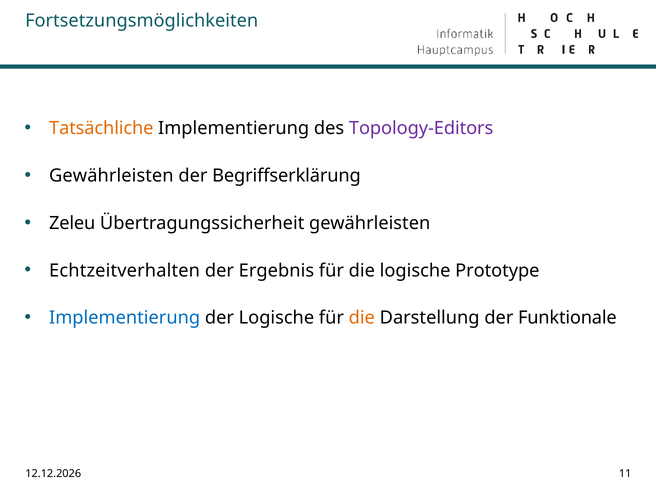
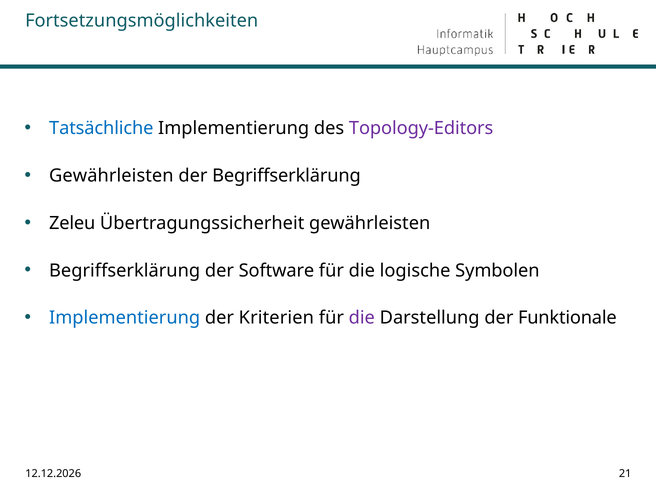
Tatsächliche colour: orange -> blue
Echtzeitverhalten at (125, 271): Echtzeitverhalten -> Begriffserklärung
Ergebnis: Ergebnis -> Software
Prototype: Prototype -> Symbolen
der Logische: Logische -> Kriterien
die at (362, 318) colour: orange -> purple
11: 11 -> 21
